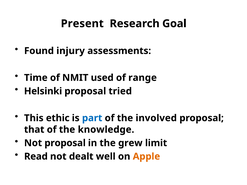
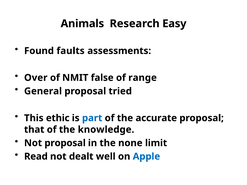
Present: Present -> Animals
Goal: Goal -> Easy
injury: injury -> faults
Time: Time -> Over
used: used -> false
Helsinki: Helsinki -> General
involved: involved -> accurate
grew: grew -> none
Apple colour: orange -> blue
